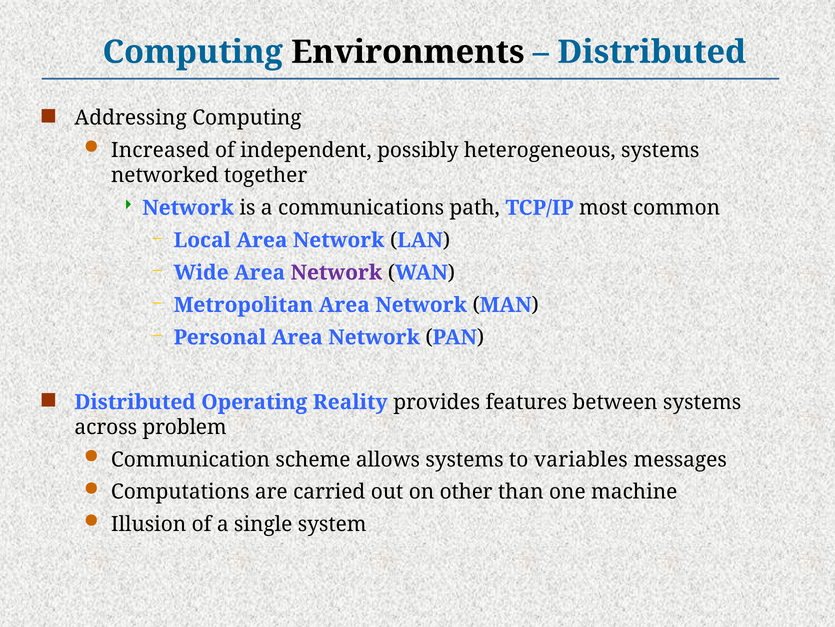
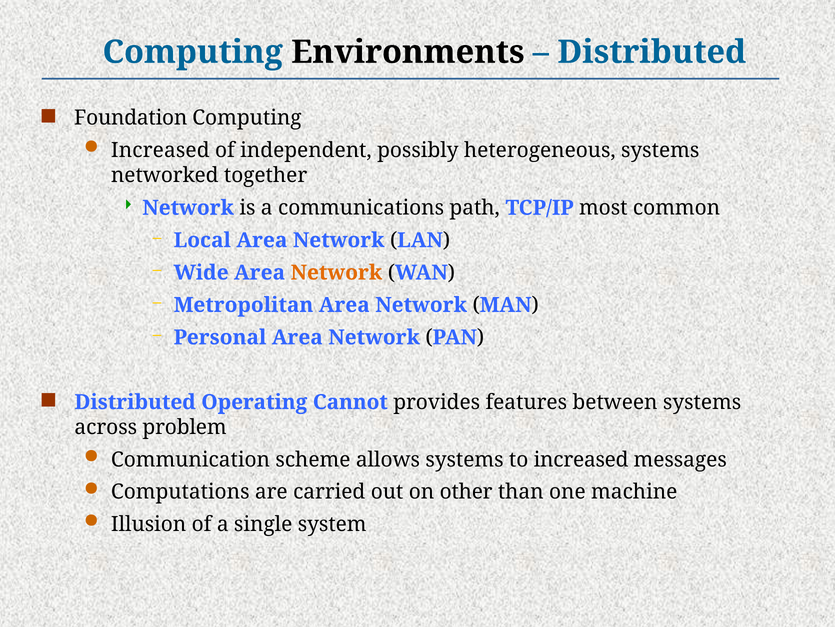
Addressing: Addressing -> Foundation
Network at (336, 272) colour: purple -> orange
Reality: Reality -> Cannot
to variables: variables -> increased
